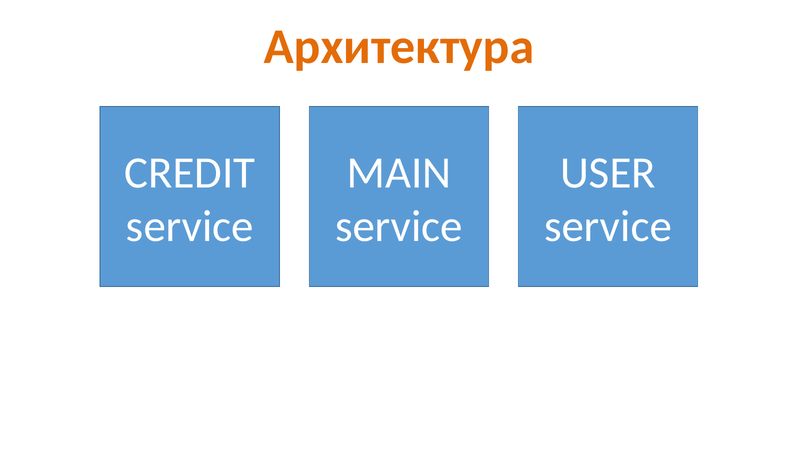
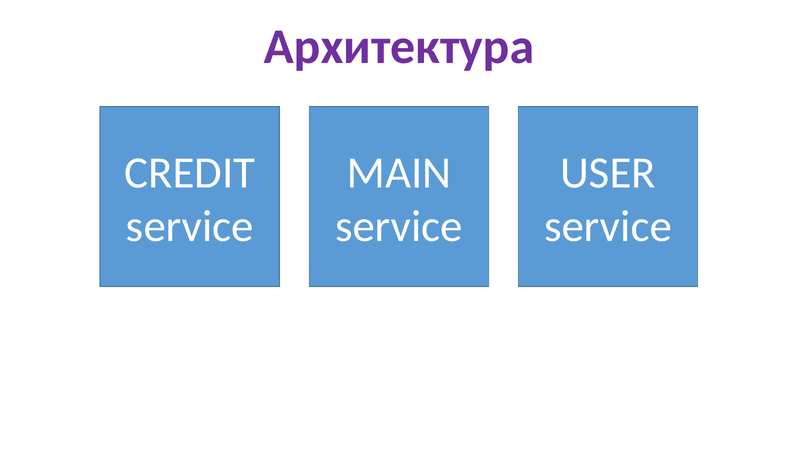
Архитектура colour: orange -> purple
